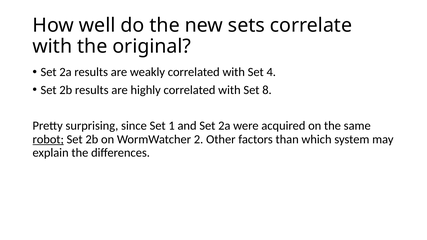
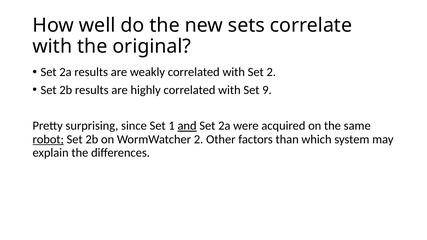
Set 4: 4 -> 2
8: 8 -> 9
and underline: none -> present
